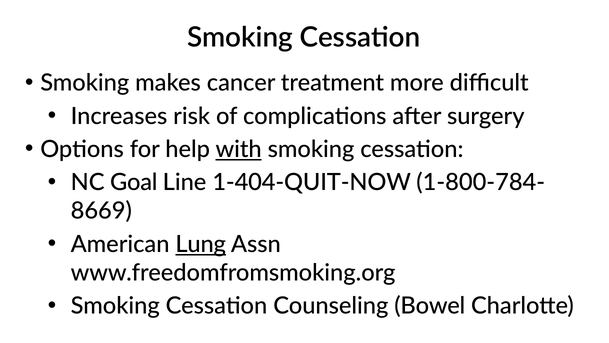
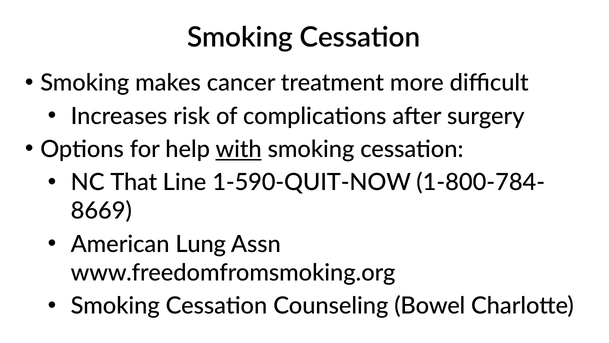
Goal: Goal -> That
1-404-QUIT-NOW: 1-404-QUIT-NOW -> 1-590-QUIT-NOW
Lung underline: present -> none
